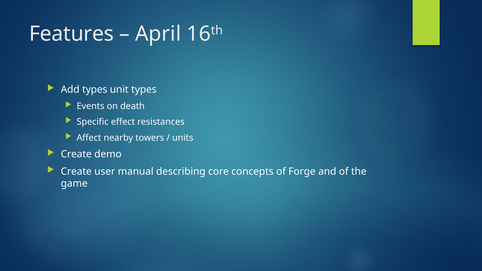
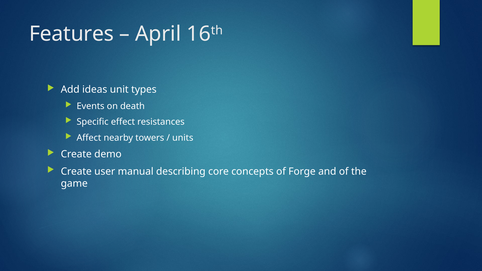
Add types: types -> ideas
